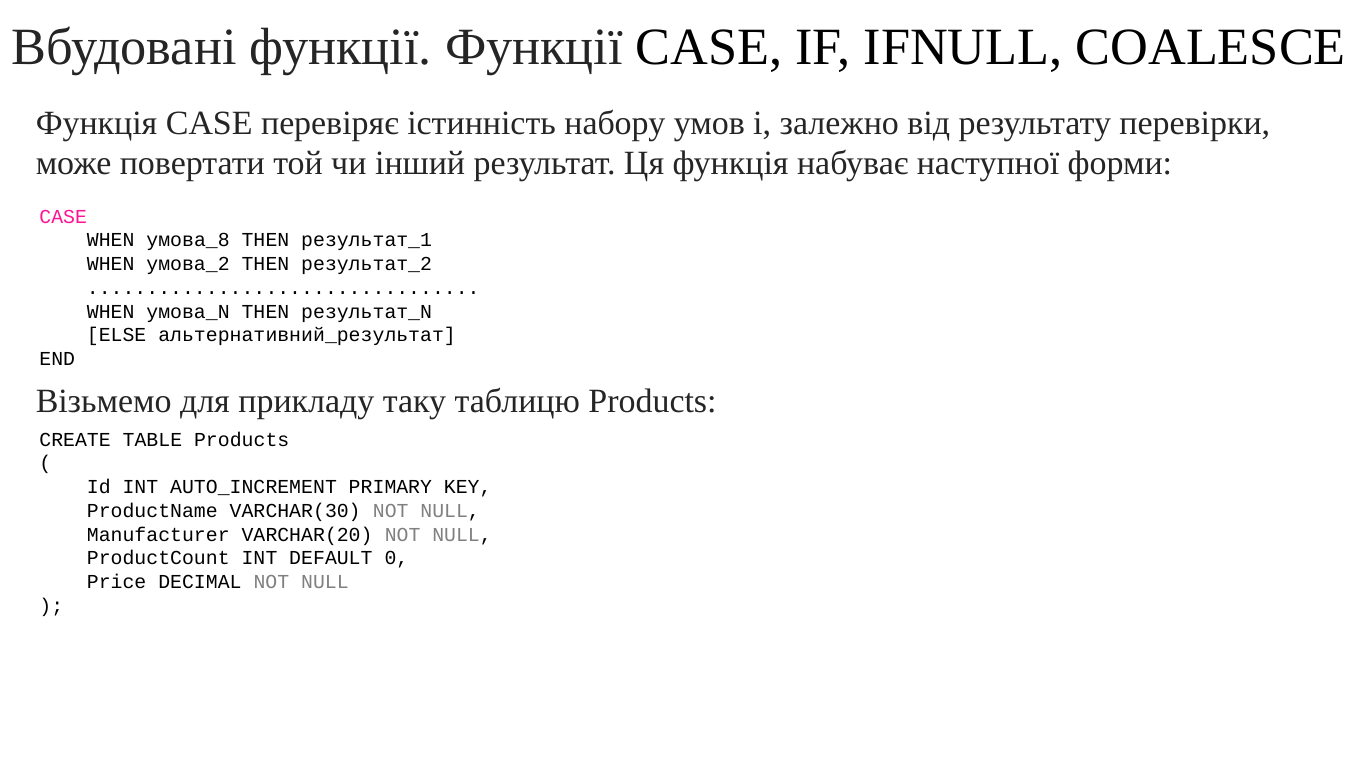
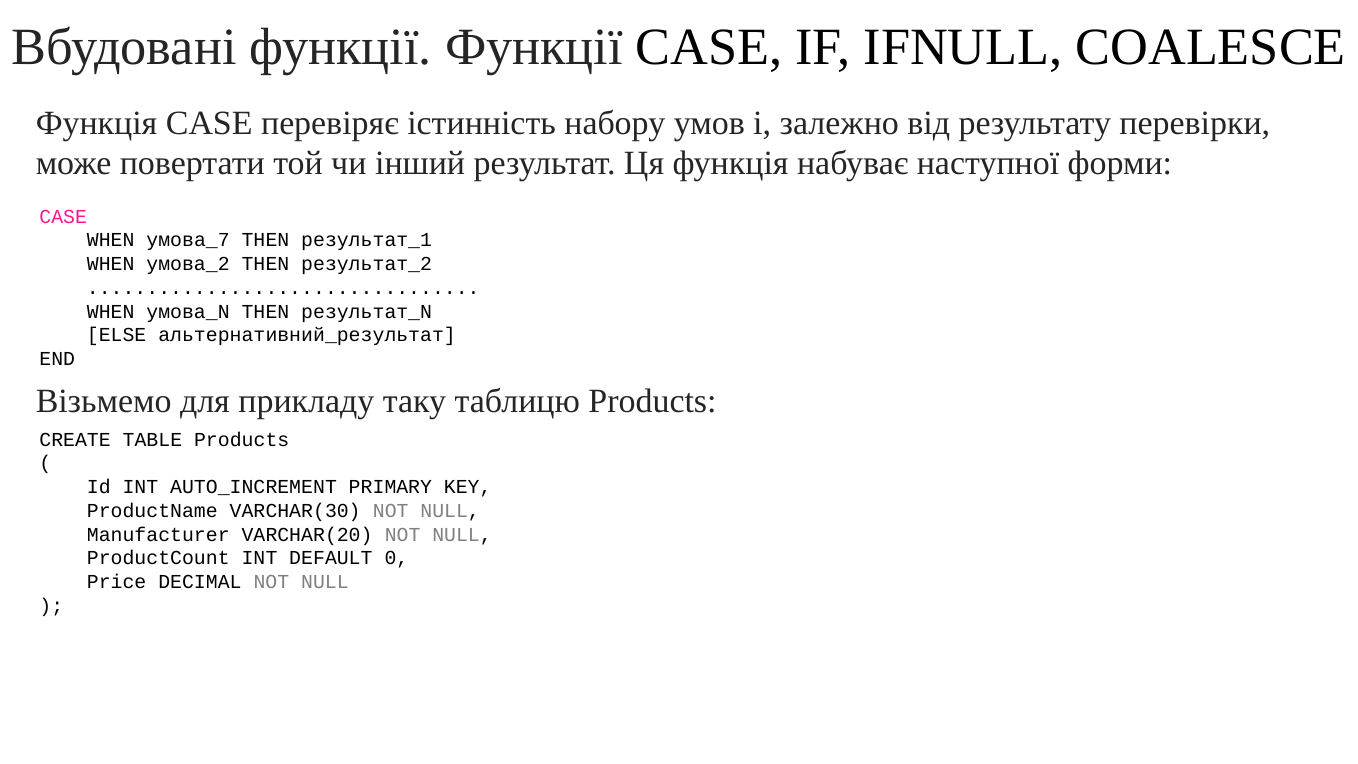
умова_8: умова_8 -> умова_7
